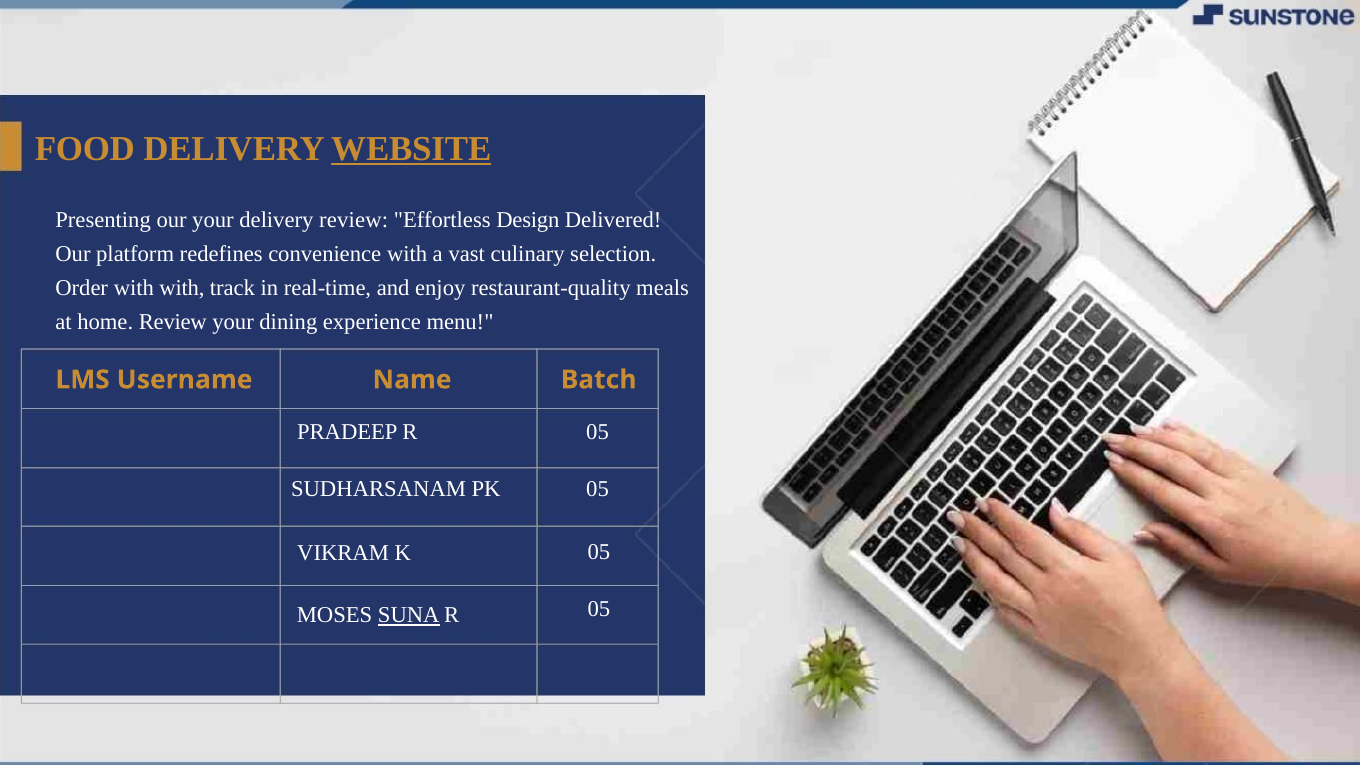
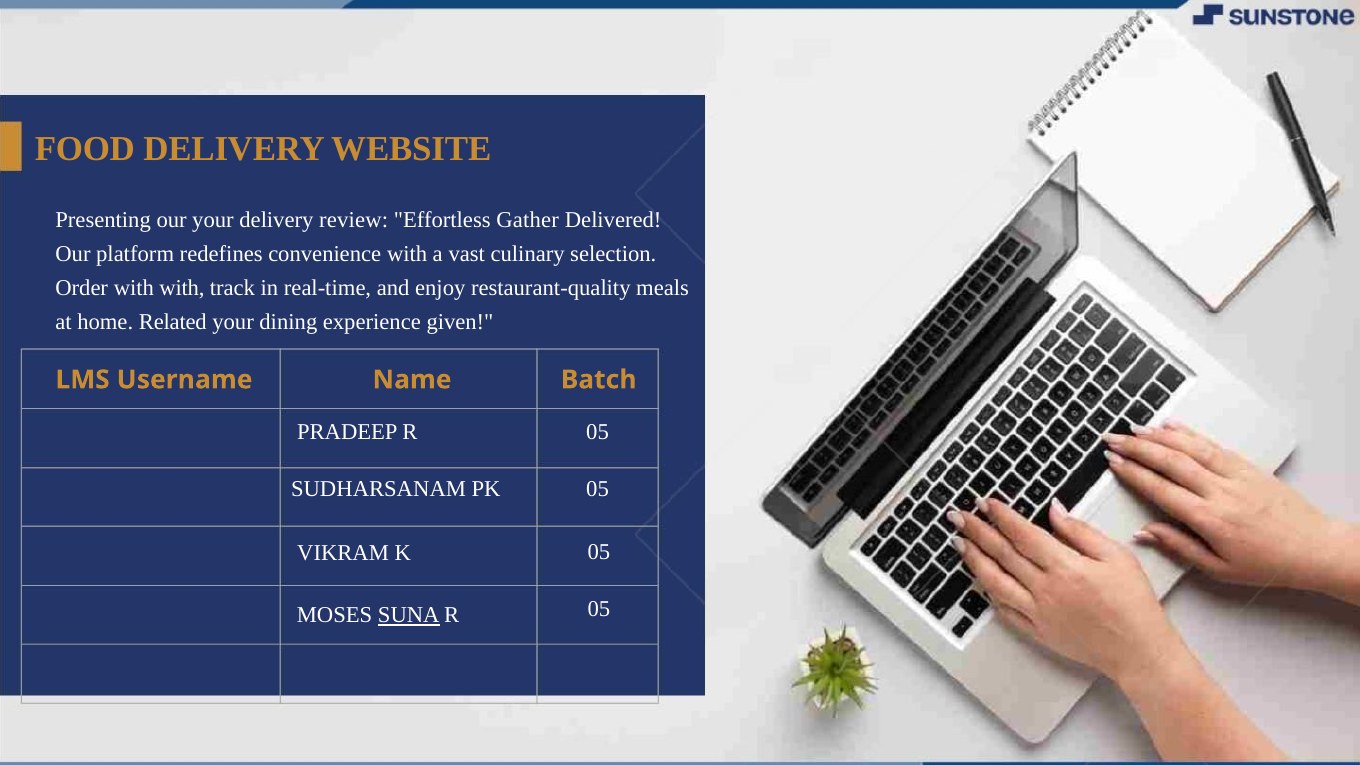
WEBSITE underline: present -> none
Design: Design -> Gather
home Review: Review -> Related
menu: menu -> given
